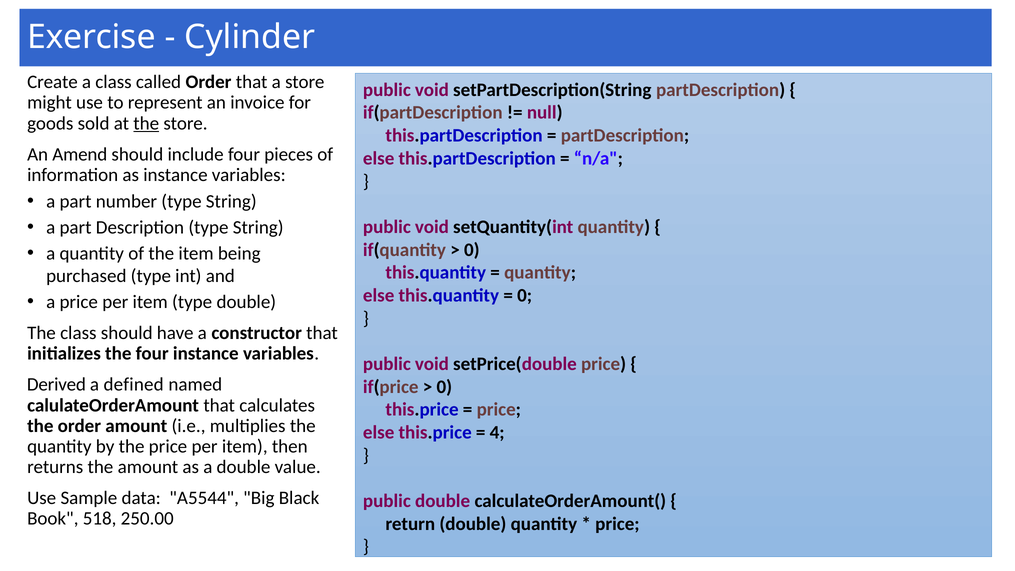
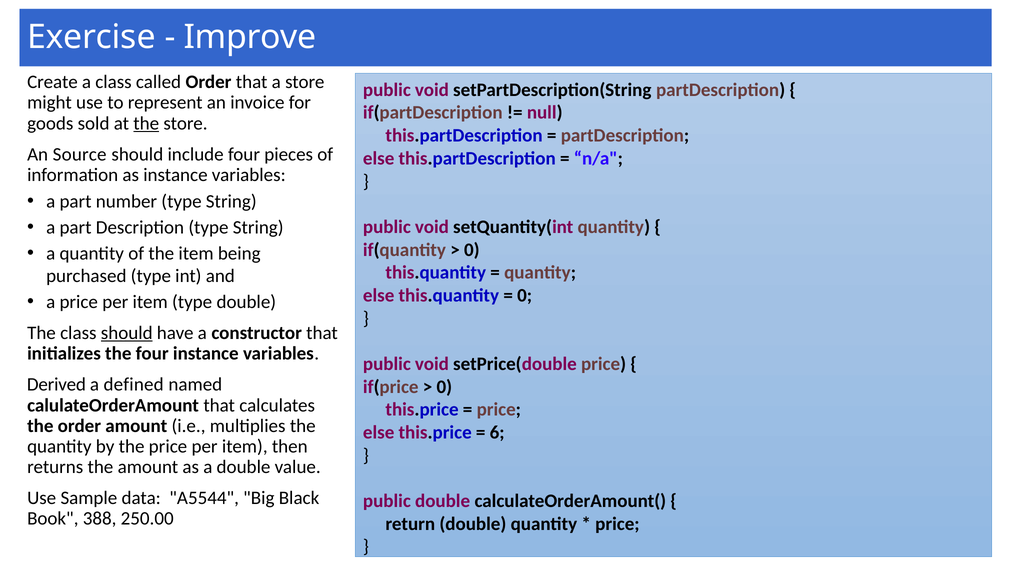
Cylinder: Cylinder -> Improve
Amend: Amend -> Source
should at (127, 333) underline: none -> present
4: 4 -> 6
518: 518 -> 388
